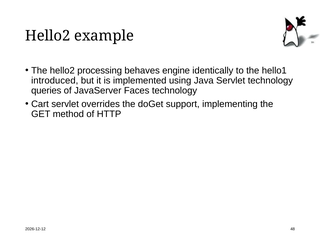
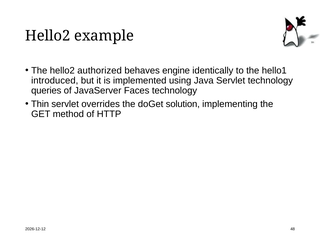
processing: processing -> authorized
Cart: Cart -> Thin
support: support -> solution
